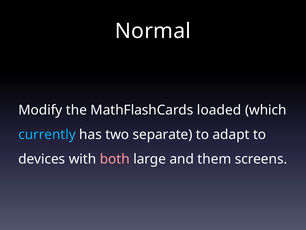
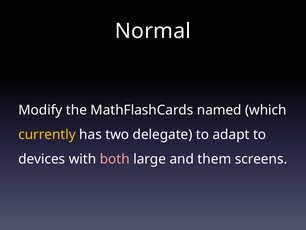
loaded: loaded -> named
currently colour: light blue -> yellow
separate: separate -> delegate
